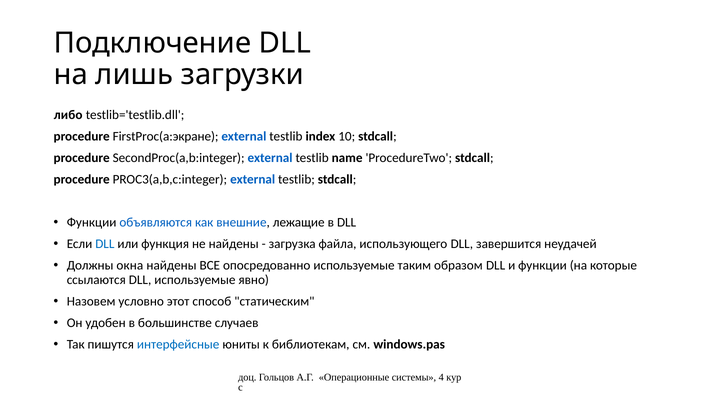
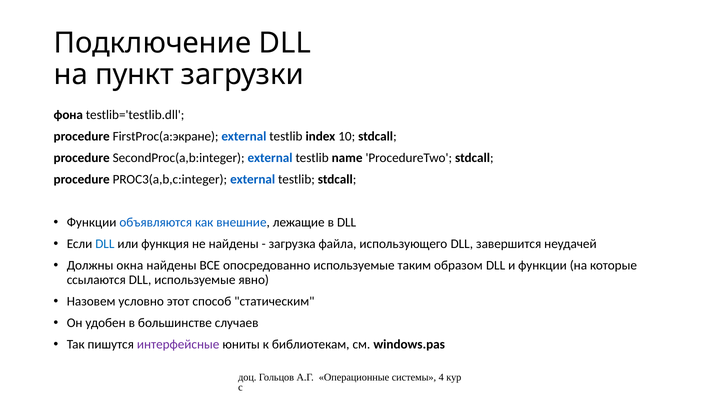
лишь: лишь -> пункт
либо: либо -> фона
интерфейсные colour: blue -> purple
